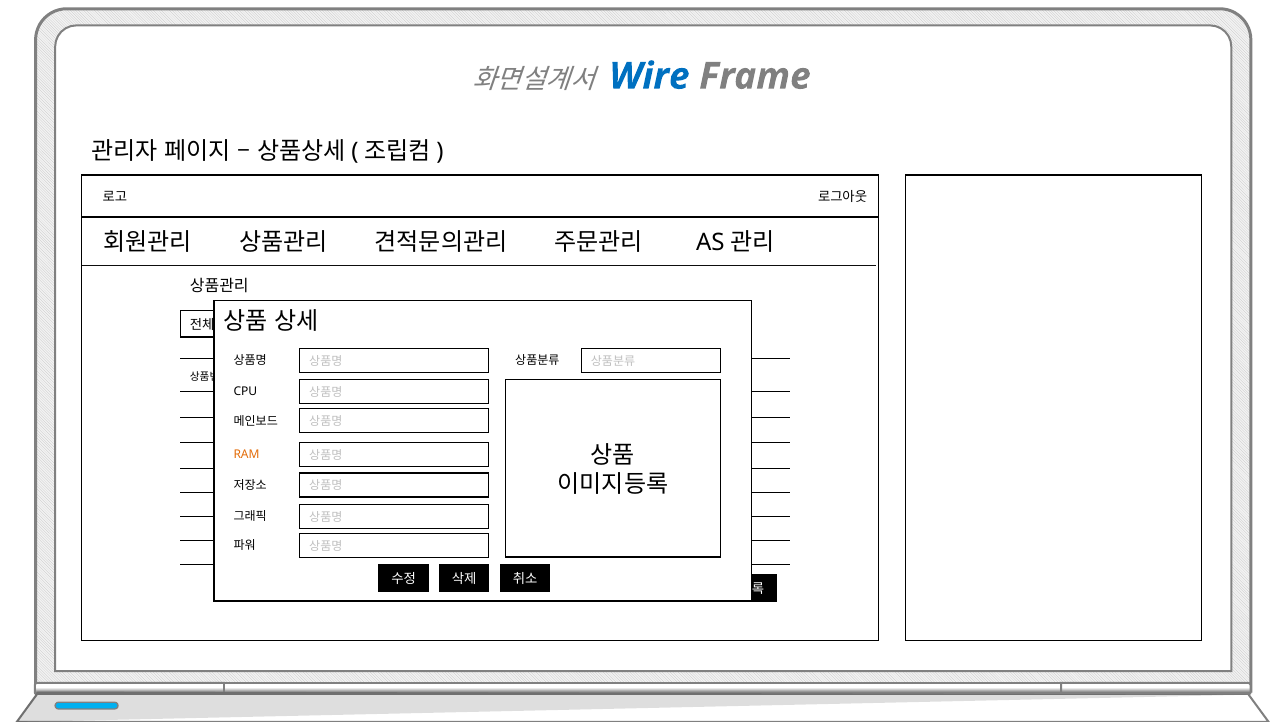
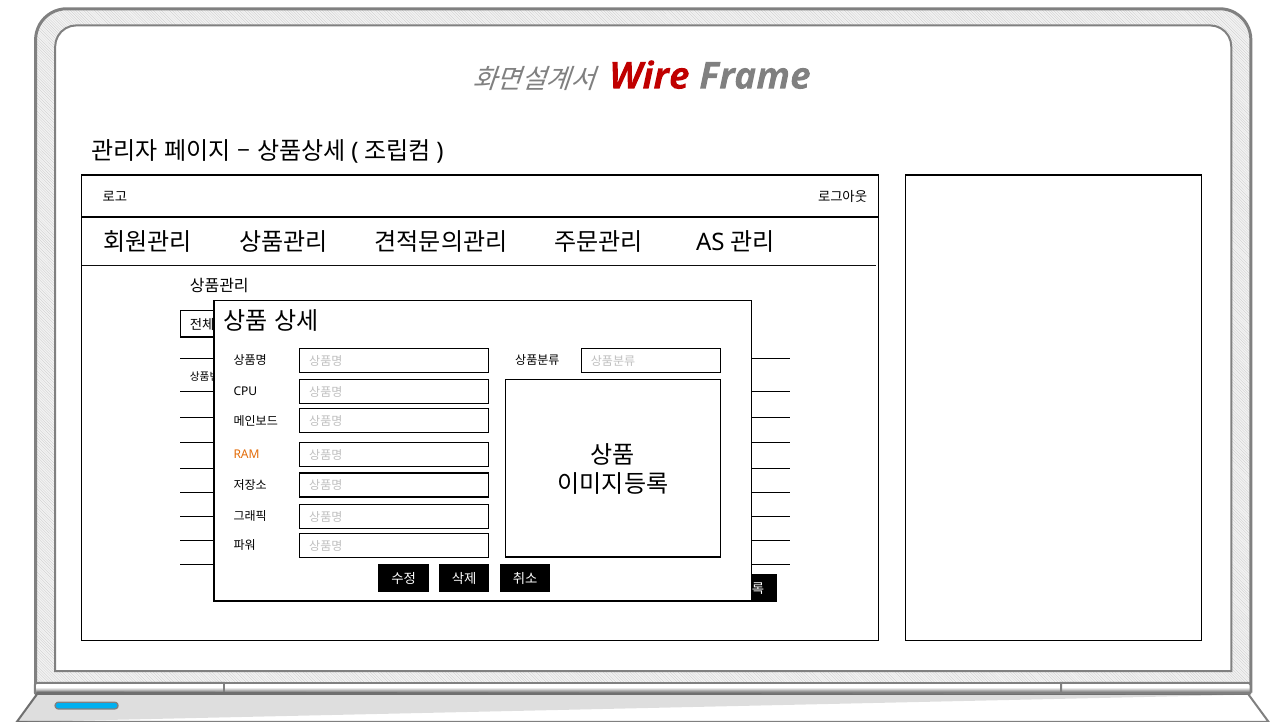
Wire colour: blue -> red
